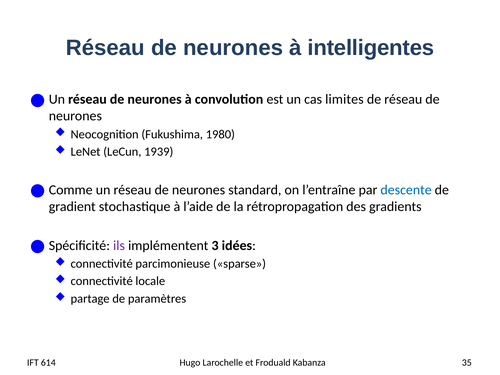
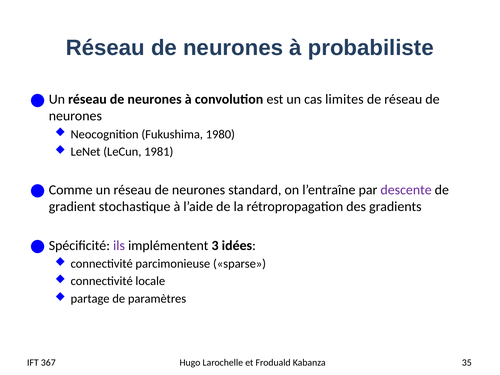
intelligentes: intelligentes -> probabiliste
1939: 1939 -> 1981
descente colour: blue -> purple
614: 614 -> 367
